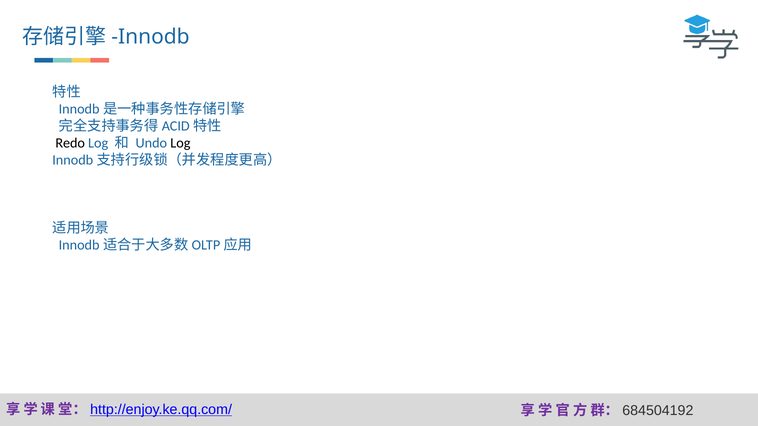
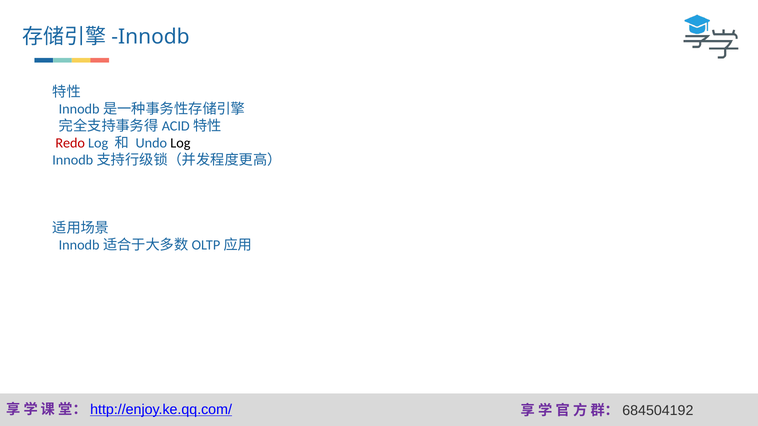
Redo colour: black -> red
